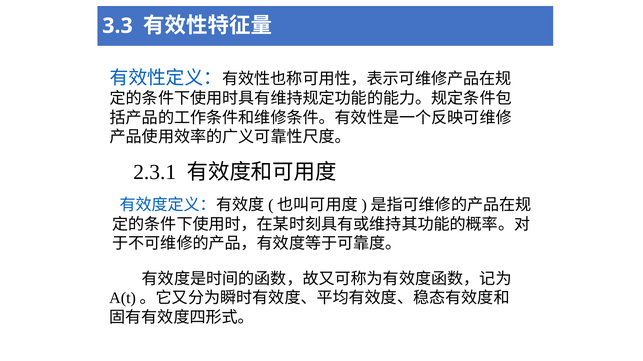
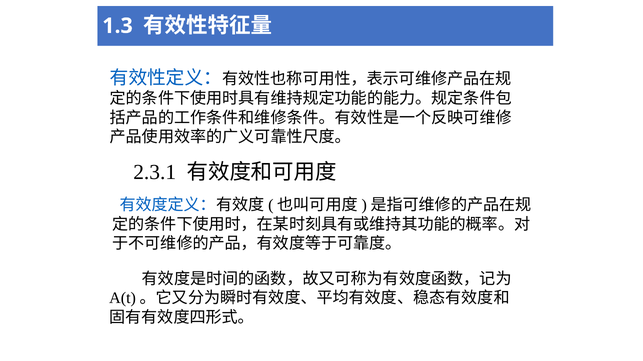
3.3: 3.3 -> 1.3
